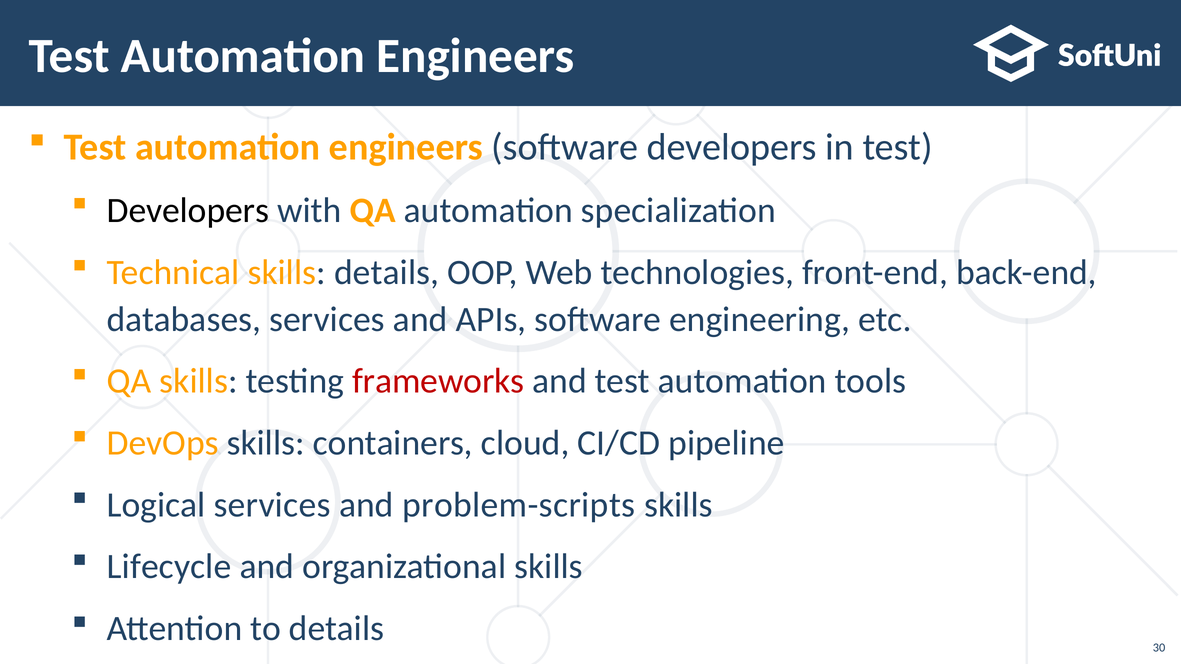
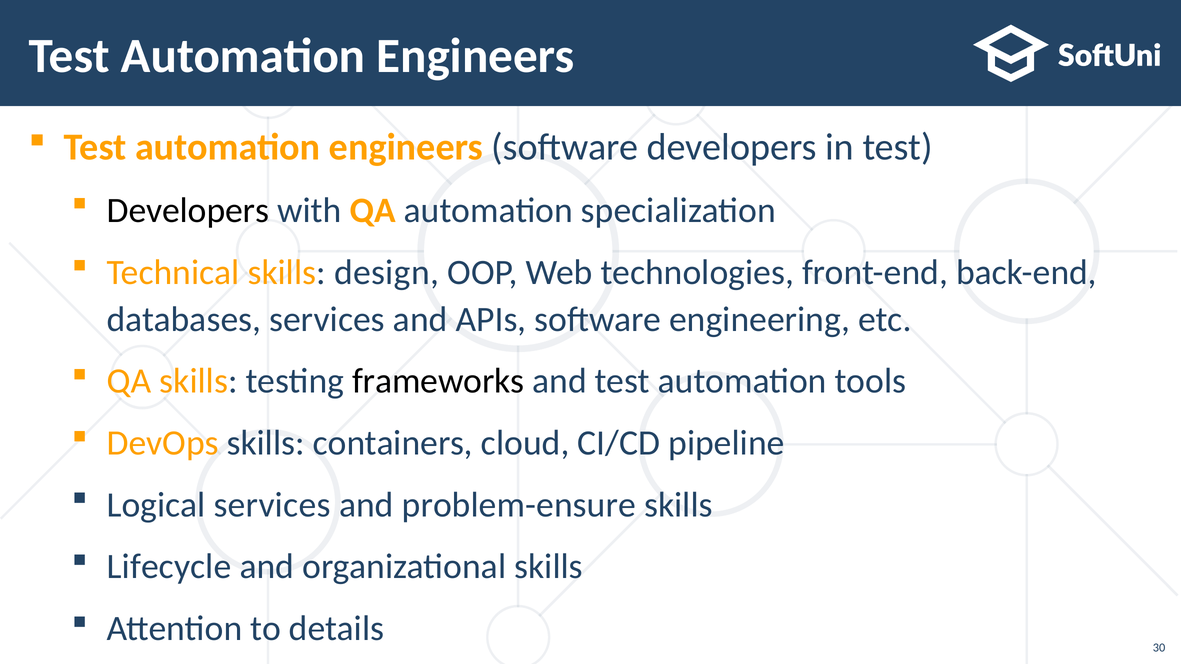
skills details: details -> design
frameworks colour: red -> black
problem-scripts: problem-scripts -> problem-ensure
